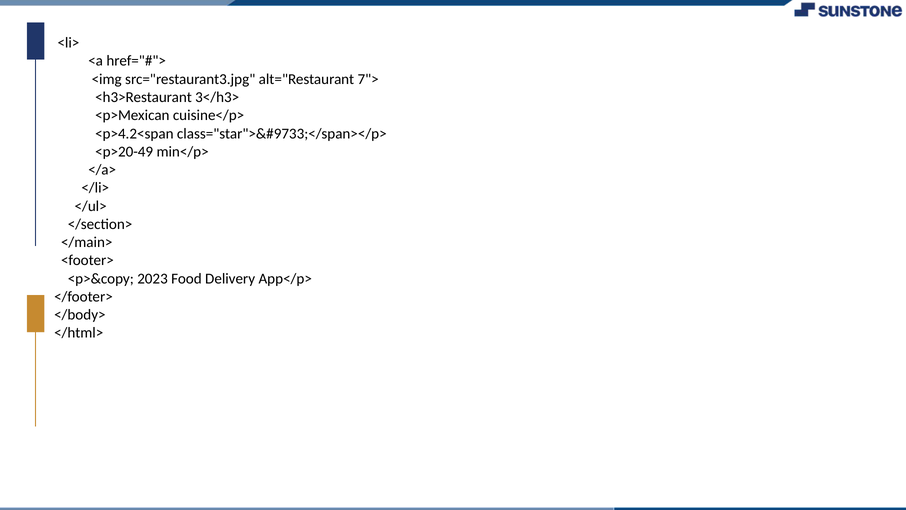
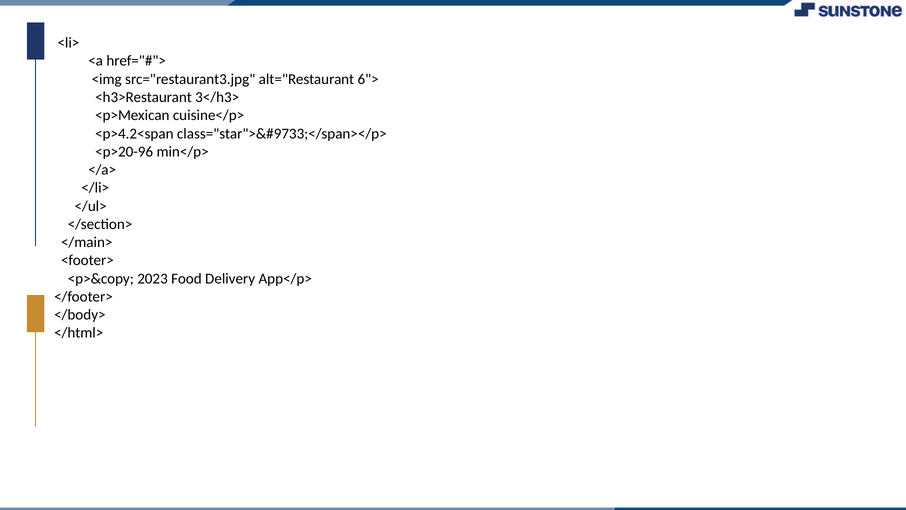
7">: 7"> -> 6">
<p>20-49: <p>20-49 -> <p>20-96
